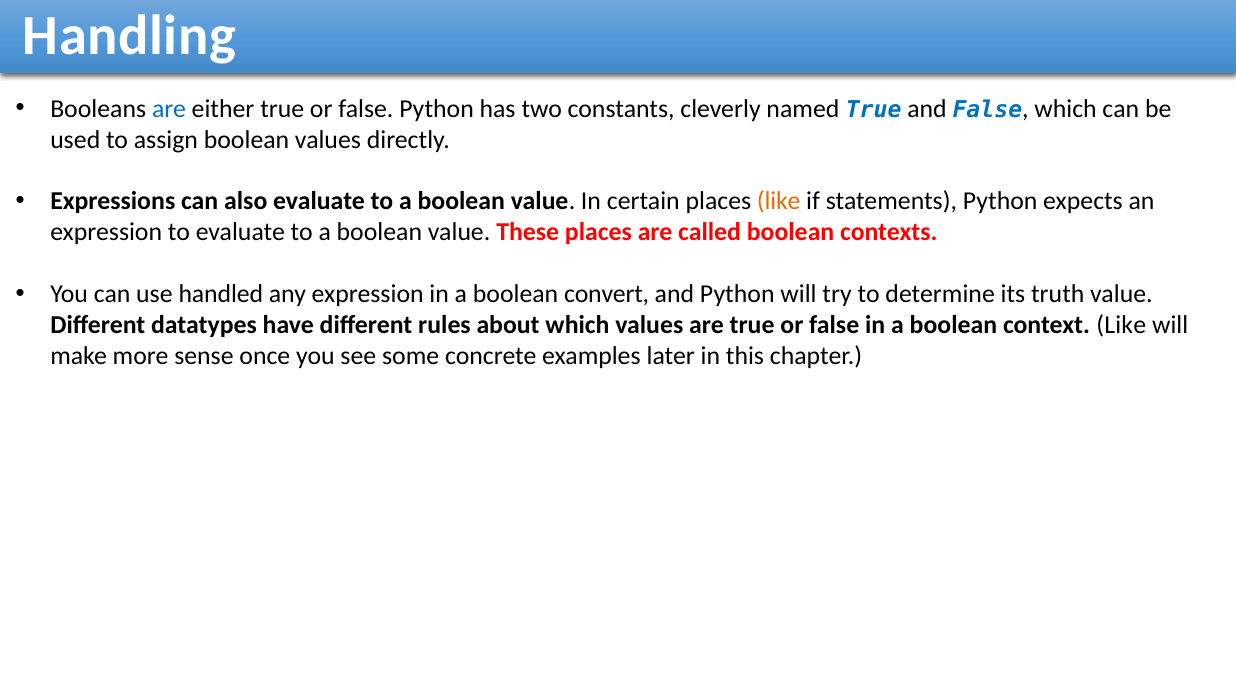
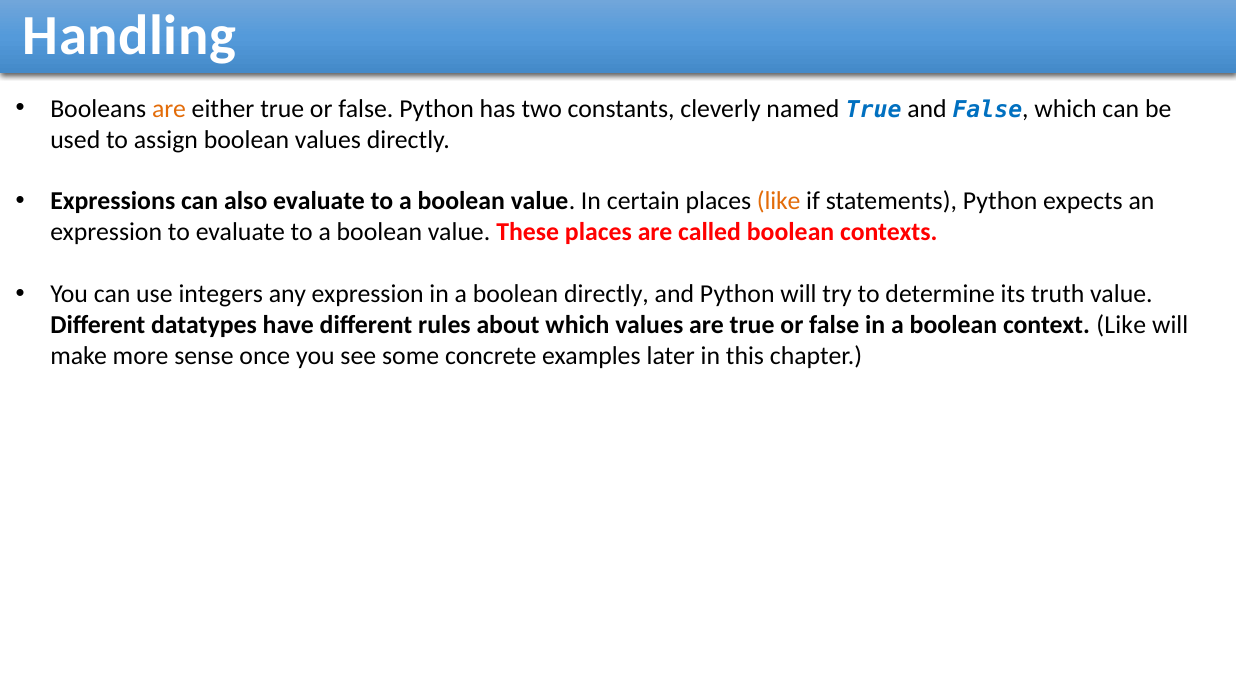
are at (169, 109) colour: blue -> orange
handled: handled -> integers
boolean convert: convert -> directly
